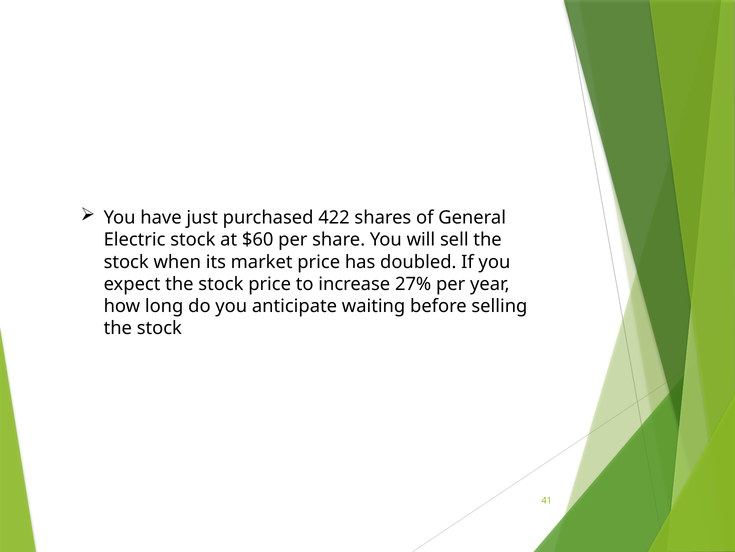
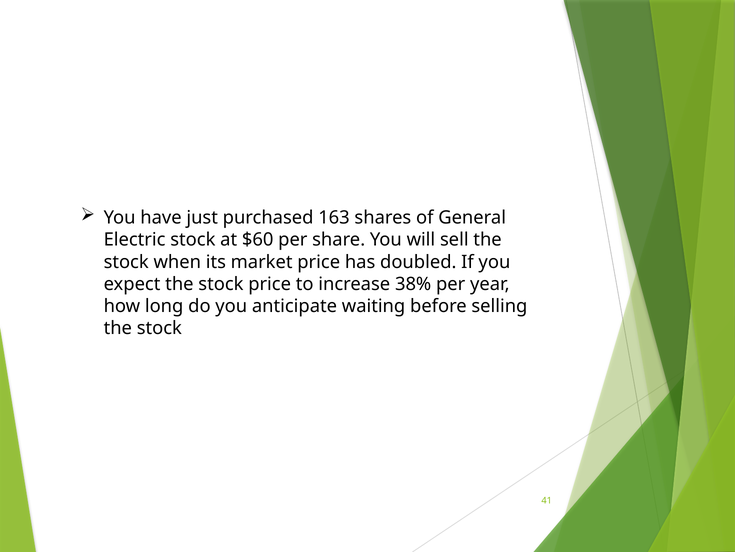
422: 422 -> 163
27%: 27% -> 38%
